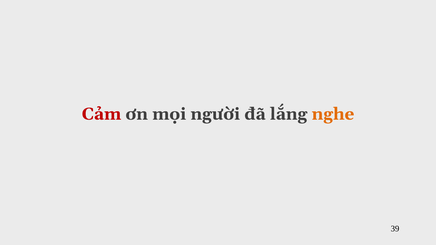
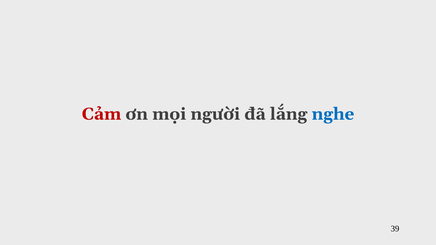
nghe colour: orange -> blue
